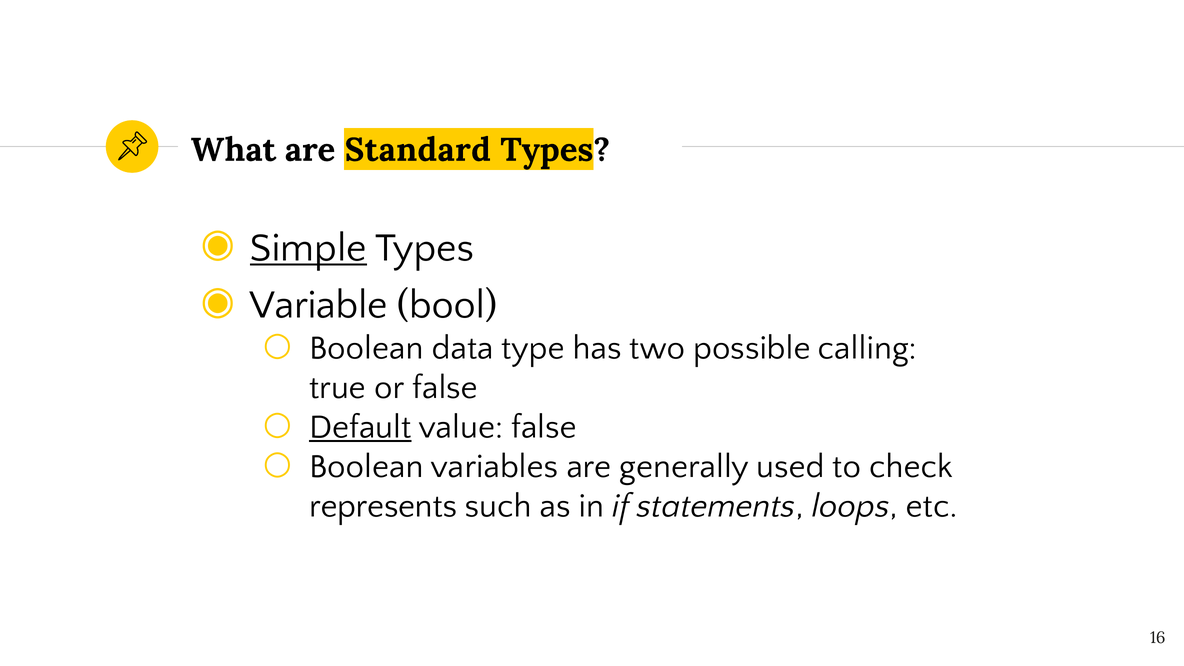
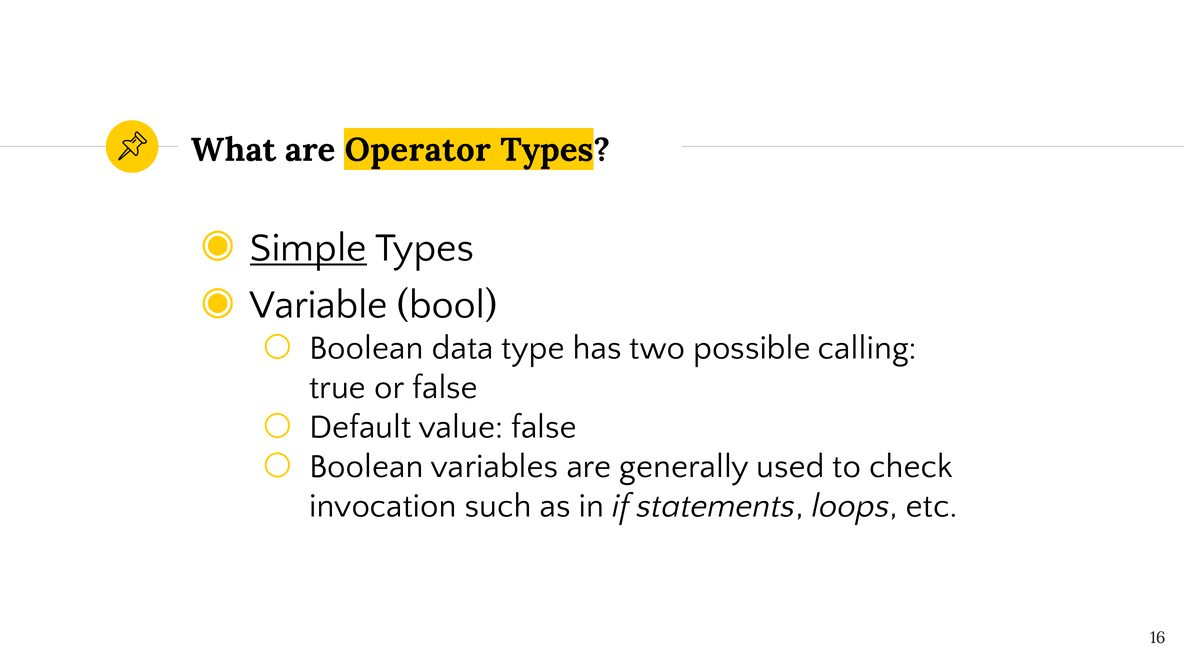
Standard: Standard -> Operator
Default underline: present -> none
represents: represents -> invocation
